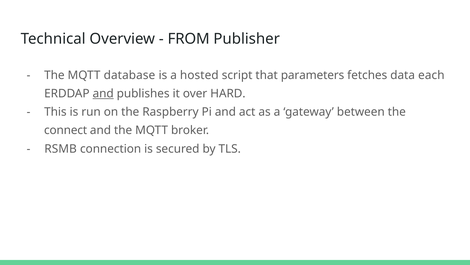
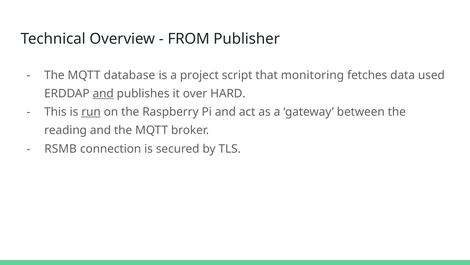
hosted: hosted -> project
parameters: parameters -> monitoring
each: each -> used
run underline: none -> present
connect: connect -> reading
